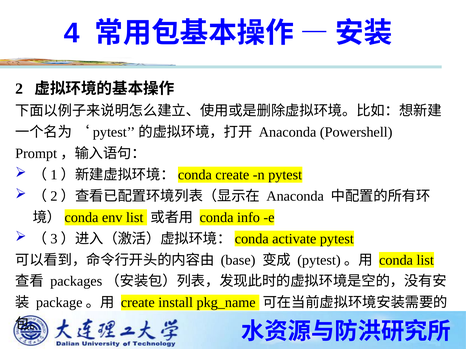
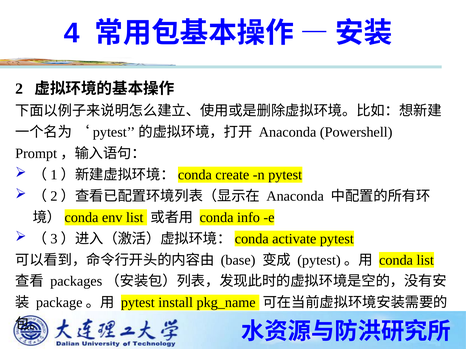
create at (138, 303): create -> pytest
